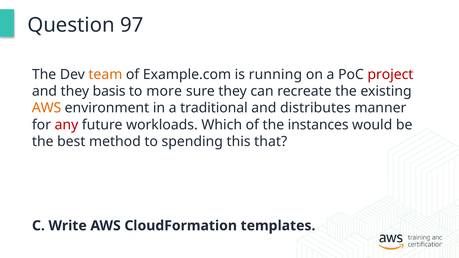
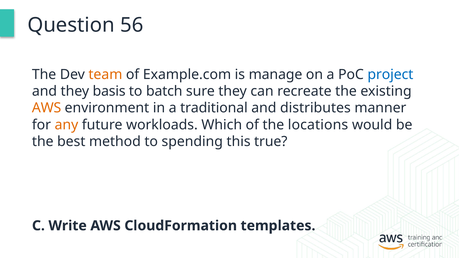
97: 97 -> 56
running: running -> manage
project colour: red -> blue
more: more -> batch
any colour: red -> orange
instances: instances -> locations
that: that -> true
